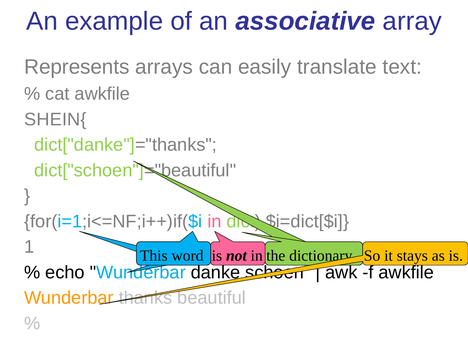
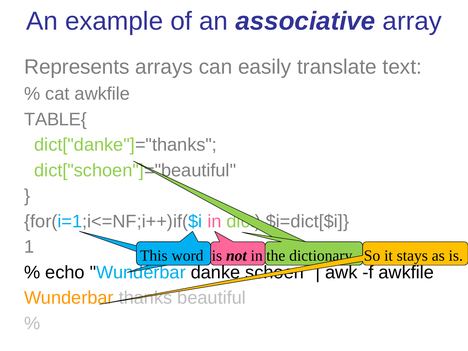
SHEIN{: SHEIN{ -> TABLE{
